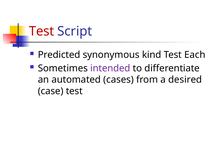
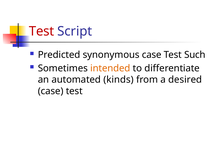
synonymous kind: kind -> case
Each: Each -> Such
intended colour: purple -> orange
cases: cases -> kinds
